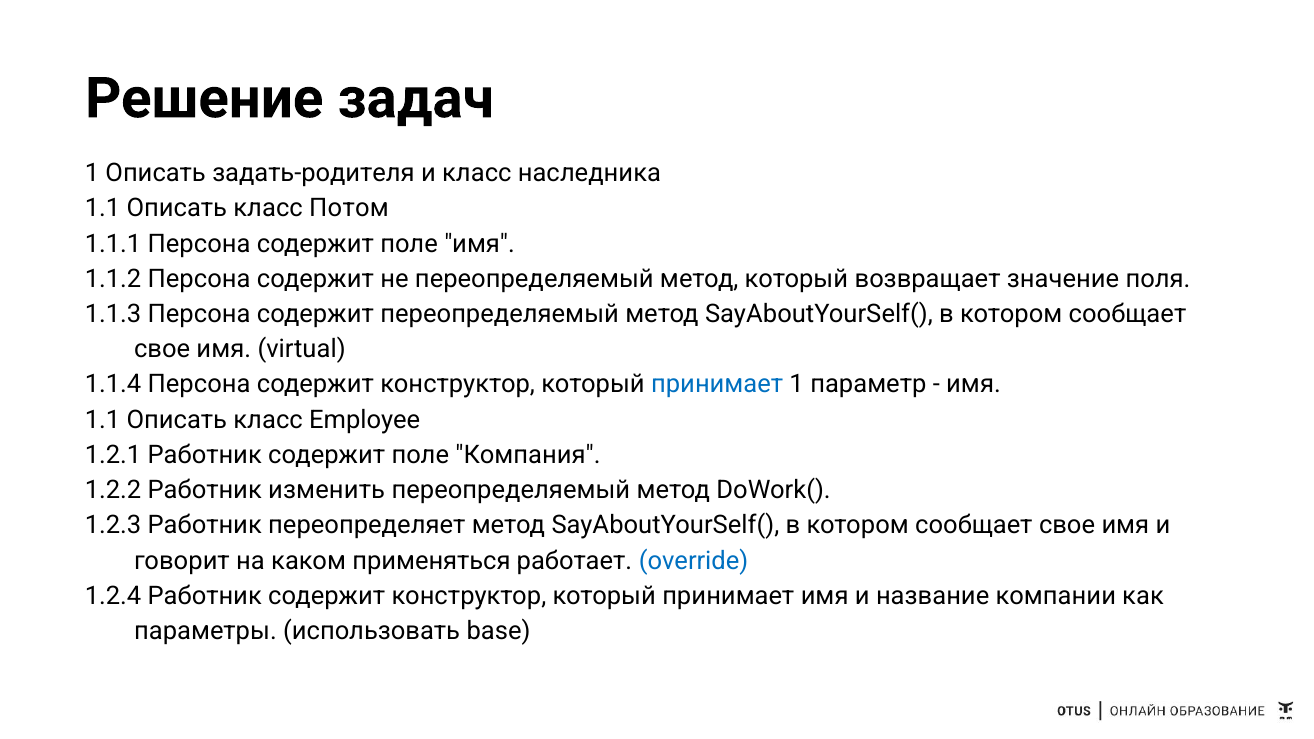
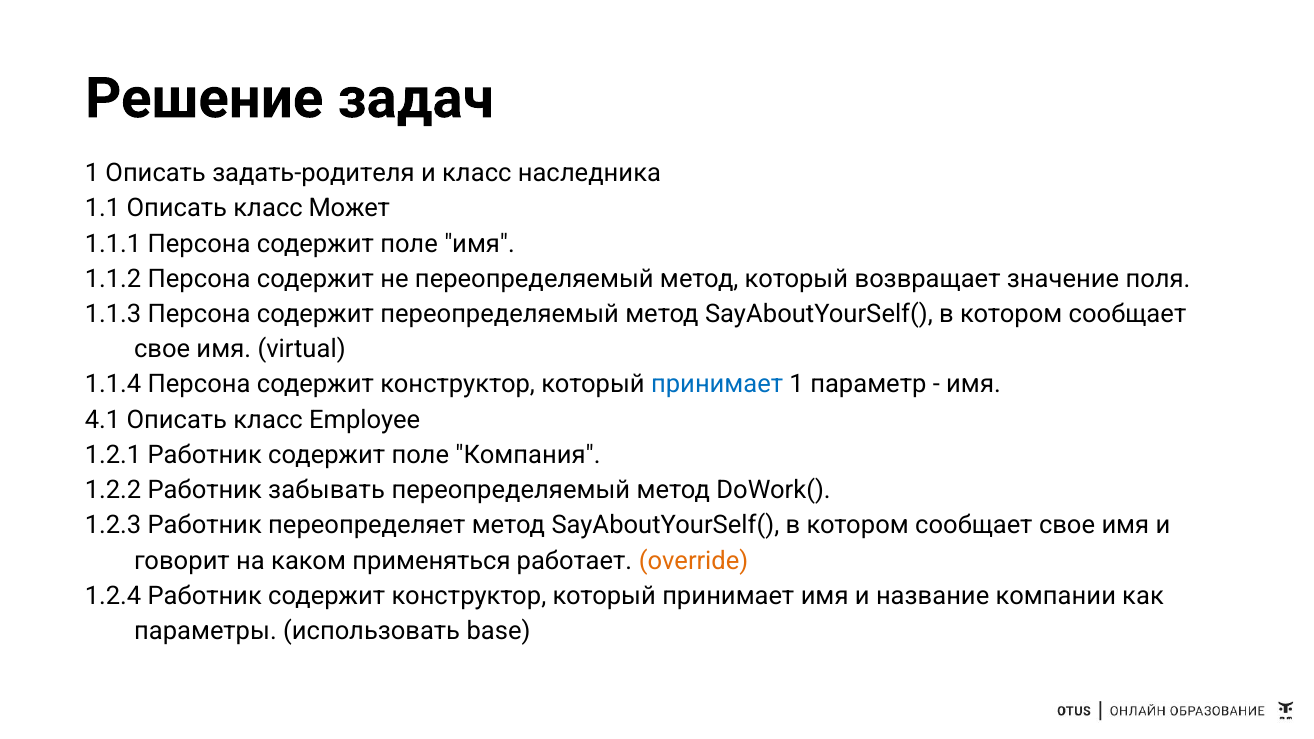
Потом: Потом -> Может
1.1 at (102, 420): 1.1 -> 4.1
изменить: изменить -> забывать
override colour: blue -> orange
